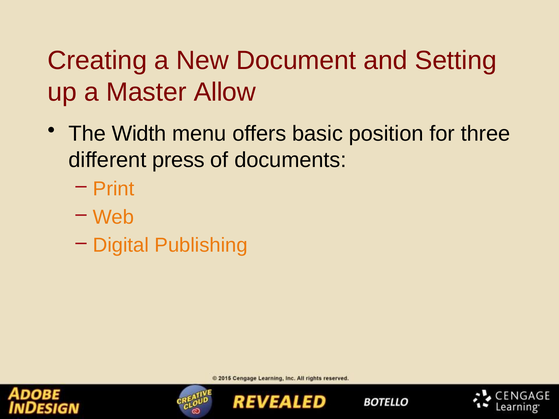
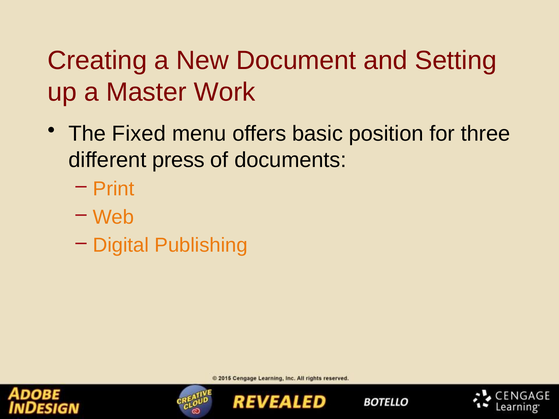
Allow: Allow -> Work
Width: Width -> Fixed
